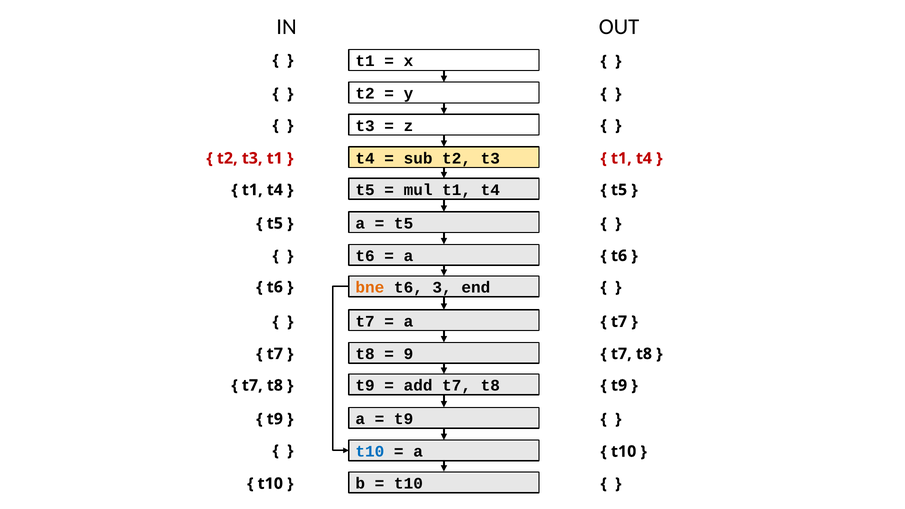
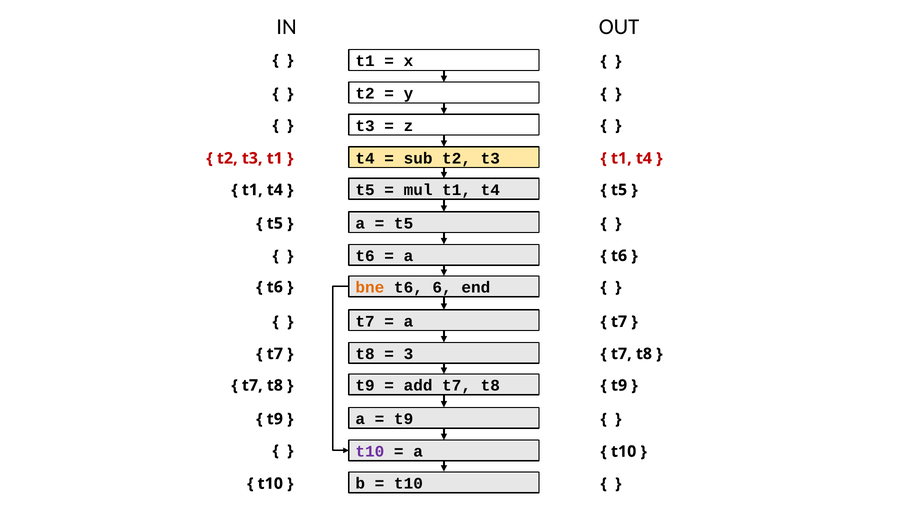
3: 3 -> 6
9: 9 -> 3
t10 at (370, 452) colour: blue -> purple
